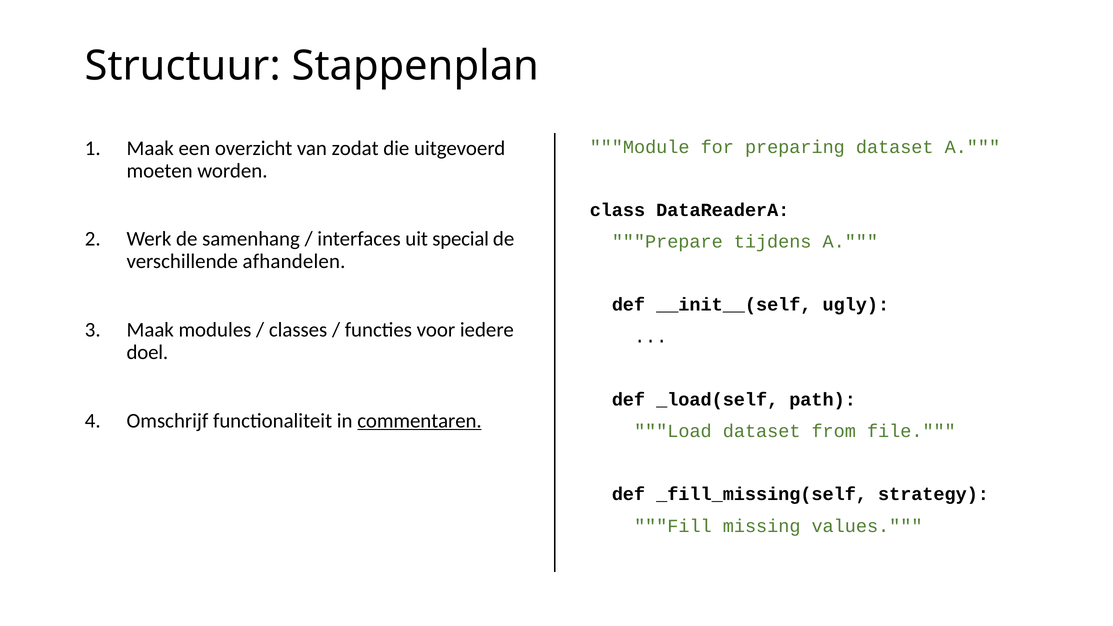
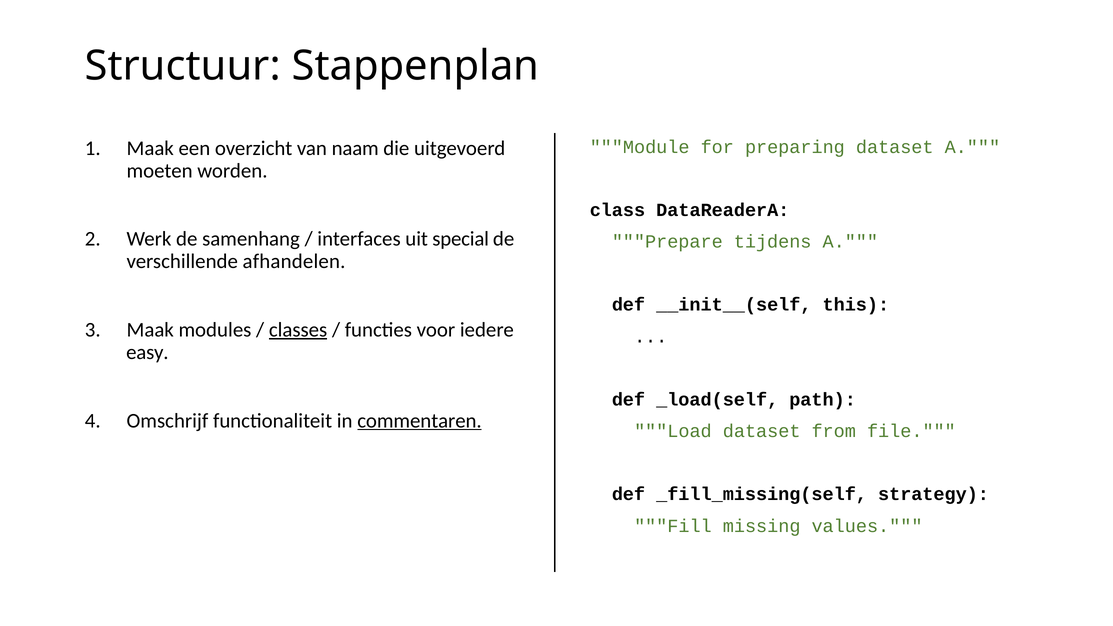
zodat: zodat -> naam
ugly: ugly -> this
classes underline: none -> present
doel: doel -> easy
